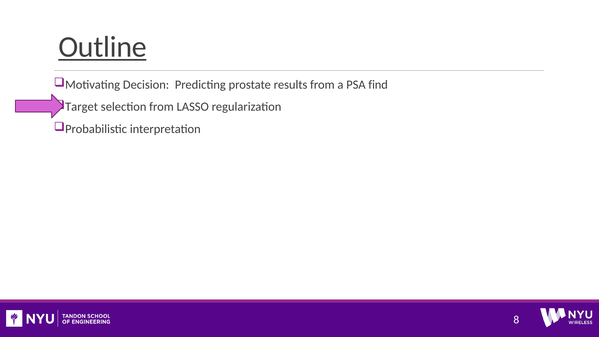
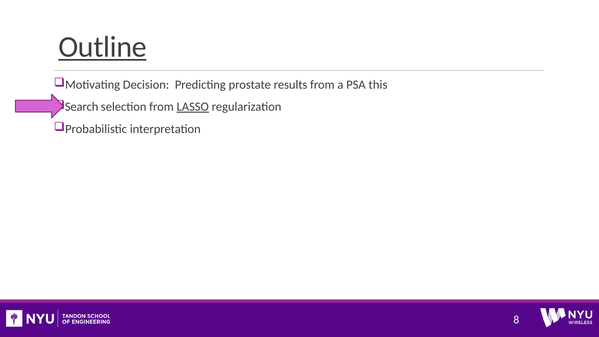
find: find -> this
Target: Target -> Search
LASSO underline: none -> present
